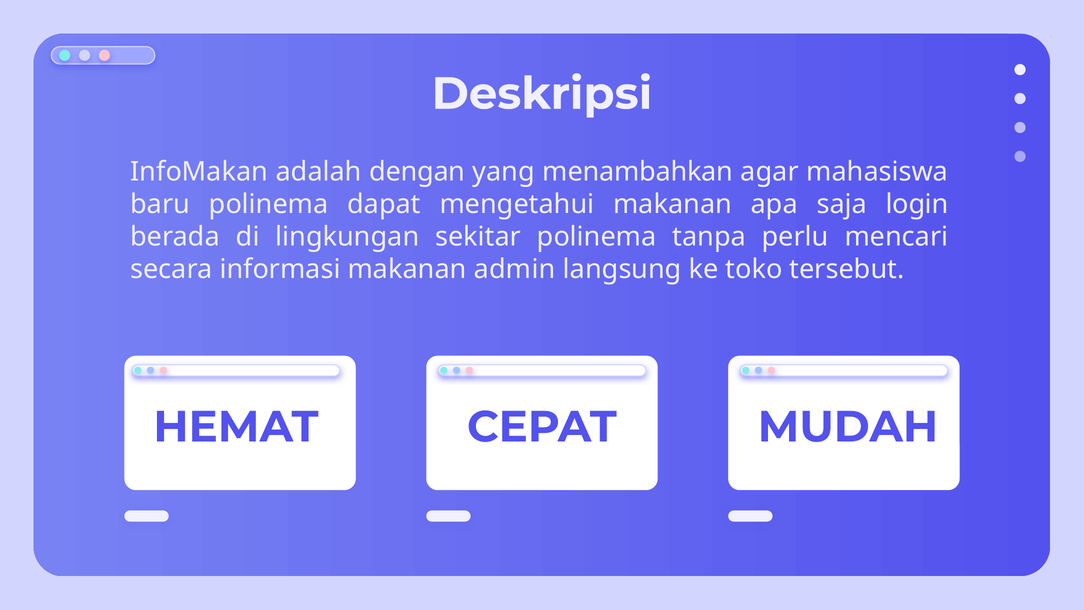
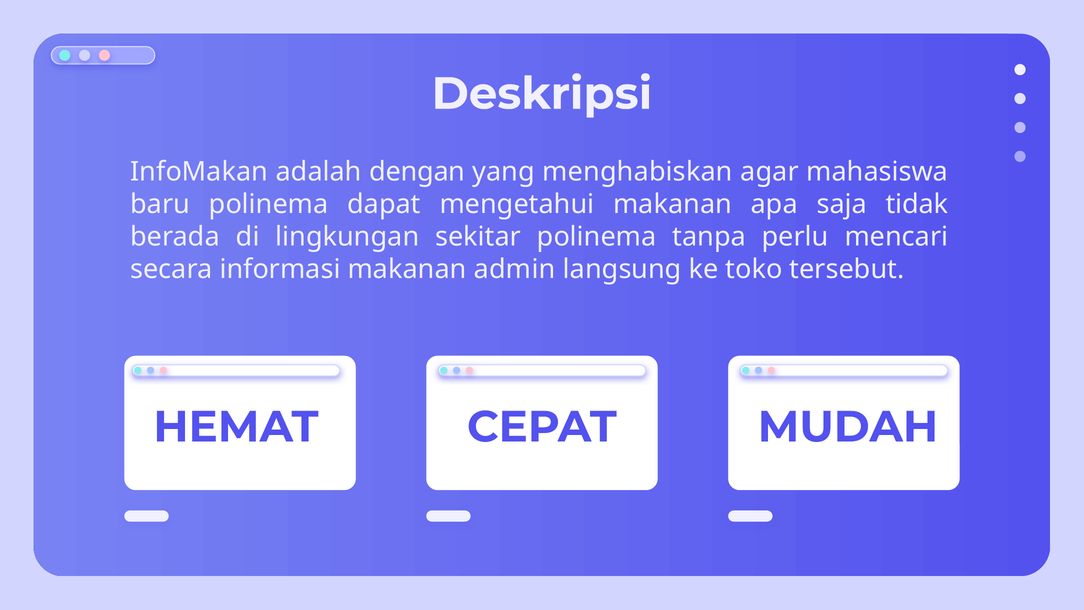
menambahkan: menambahkan -> menghabiskan
login: login -> tidak
